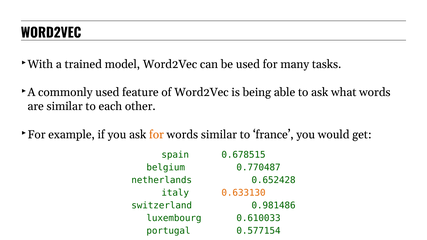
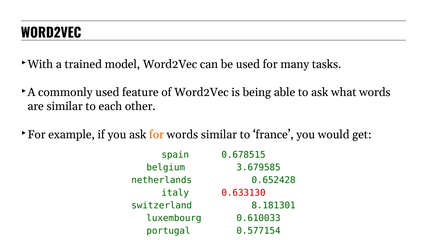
0.770487: 0.770487 -> 3.679585
0.633130 colour: orange -> red
0.981486: 0.981486 -> 8.181301
